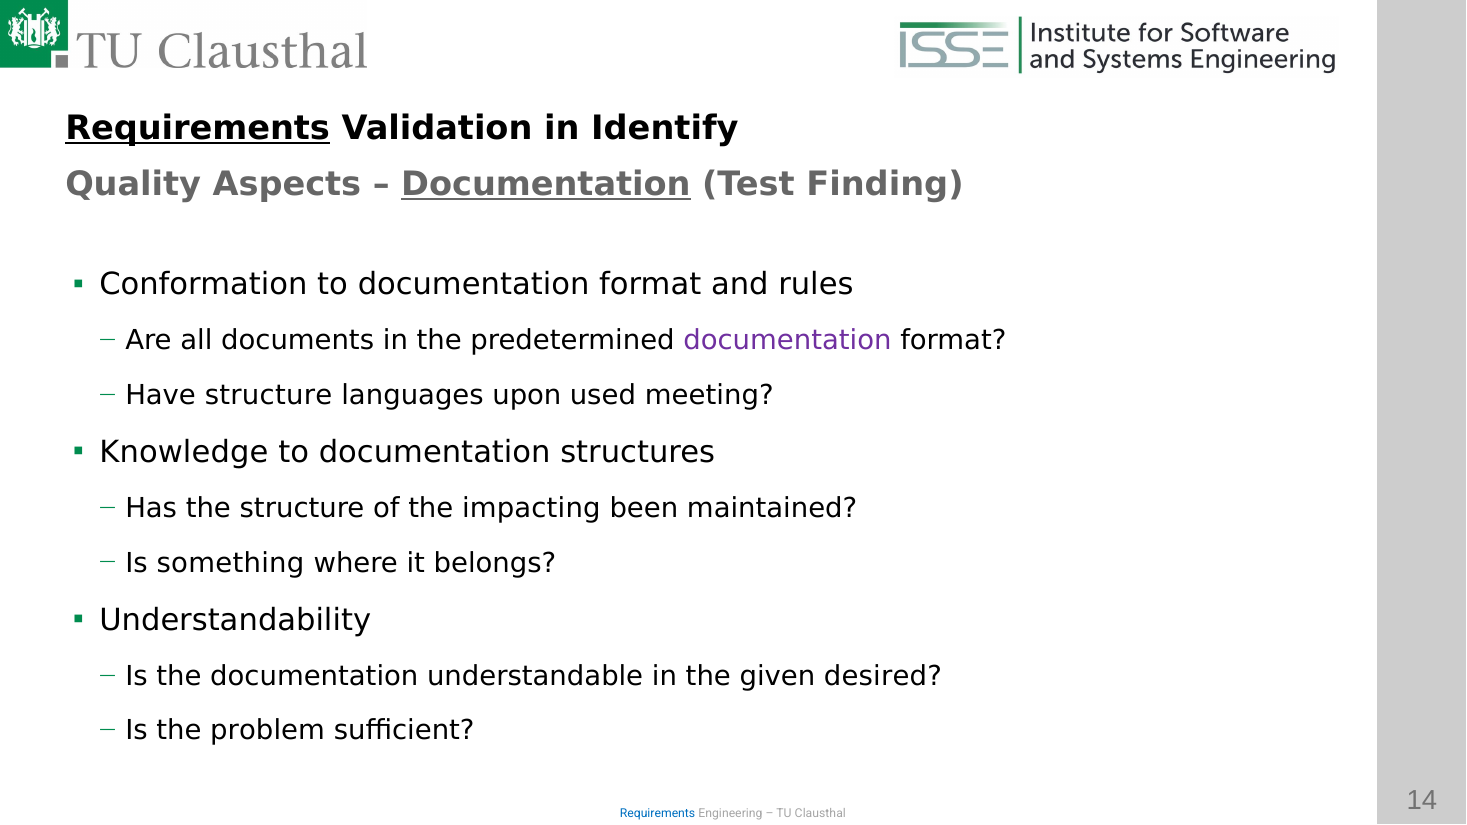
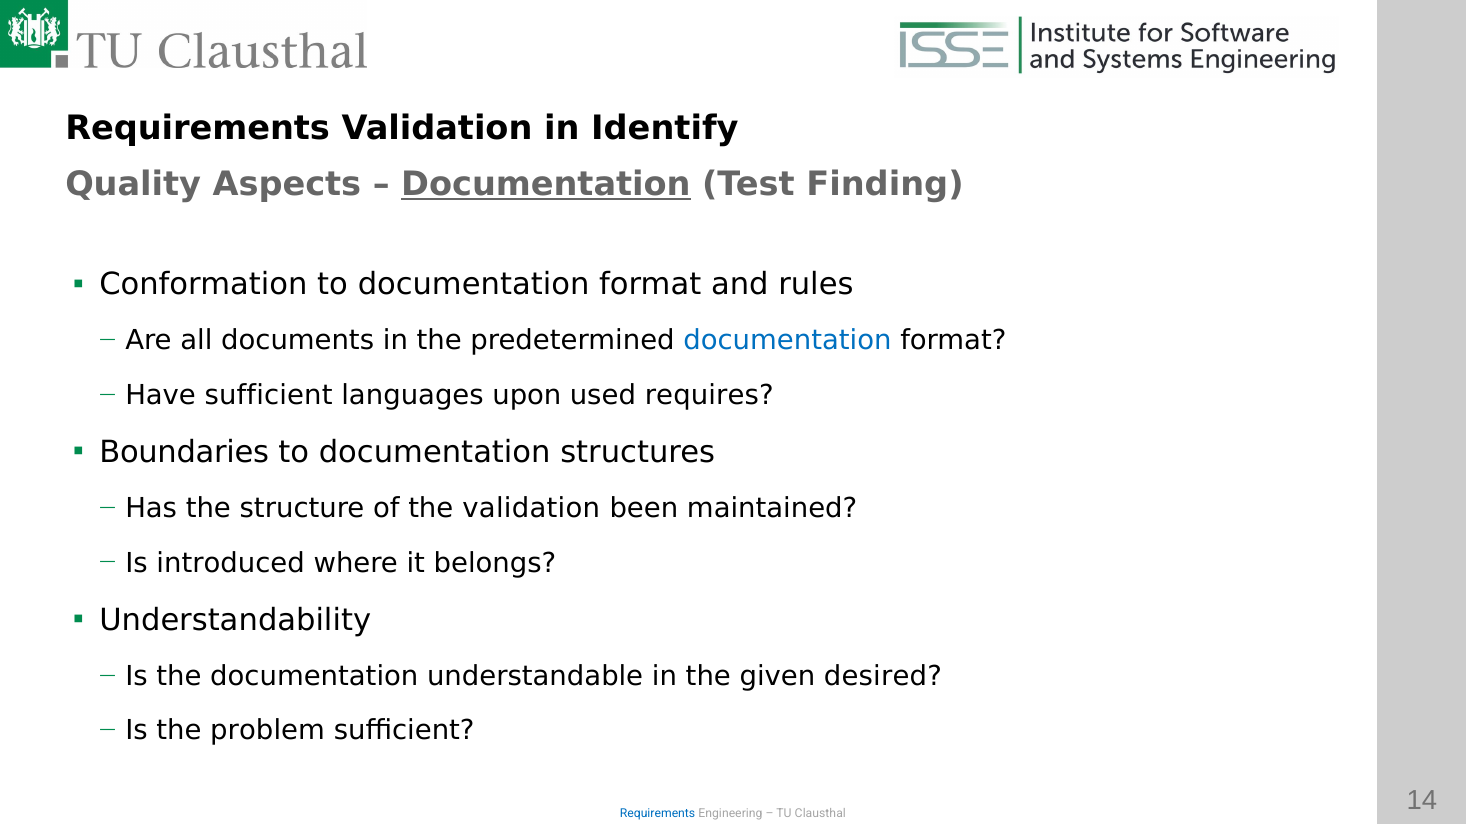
Requirements at (198, 129) underline: present -> none
documentation at (787, 341) colour: purple -> blue
Have structure: structure -> sufficient
meeting: meeting -> requires
Knowledge: Knowledge -> Boundaries
the impacting: impacting -> validation
something: something -> introduced
